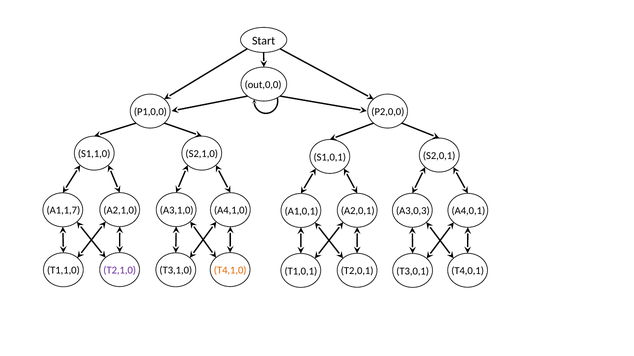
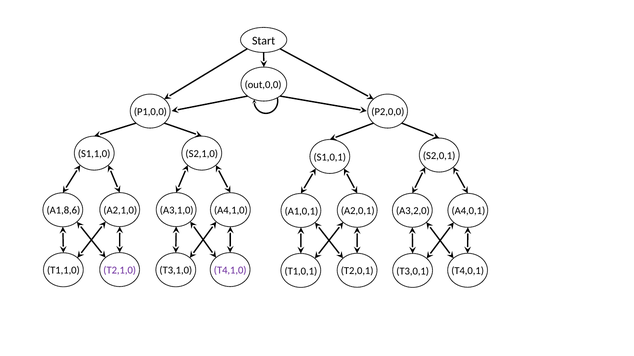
A1,1,7: A1,1,7 -> A1,8,6
A3,0,3: A3,0,3 -> A3,2,0
T4,1,0 colour: orange -> purple
